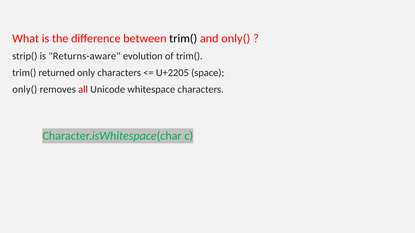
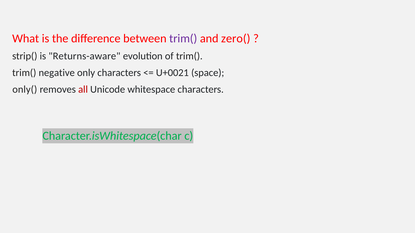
trim( at (183, 38) colour: black -> purple
and only(: only( -> zero(
returned: returned -> negative
U+2205: U+2205 -> U+0021
